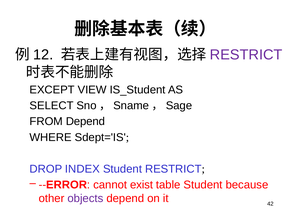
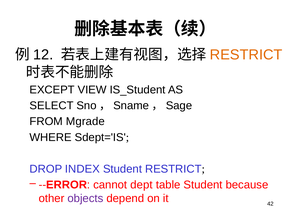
RESTRICT at (246, 55) colour: purple -> orange
FROM Depend: Depend -> Mgrade
exist: exist -> dept
